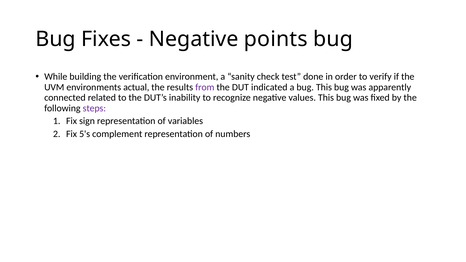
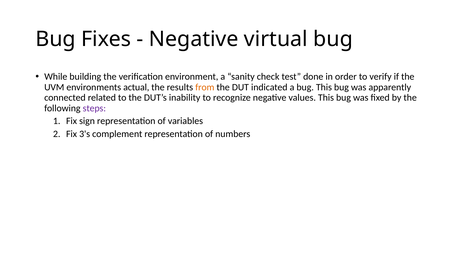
points: points -> virtual
from colour: purple -> orange
5's: 5's -> 3's
